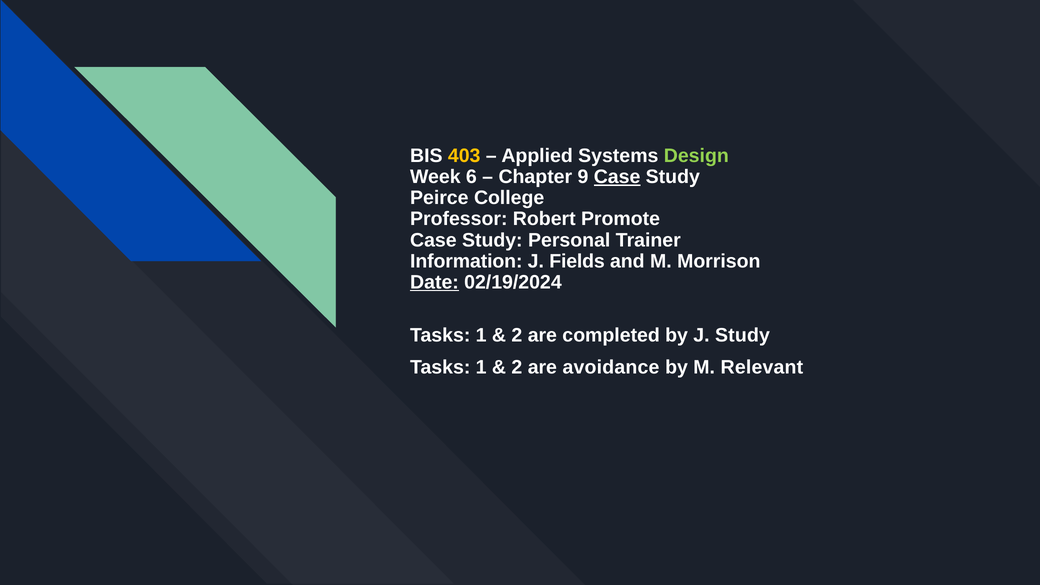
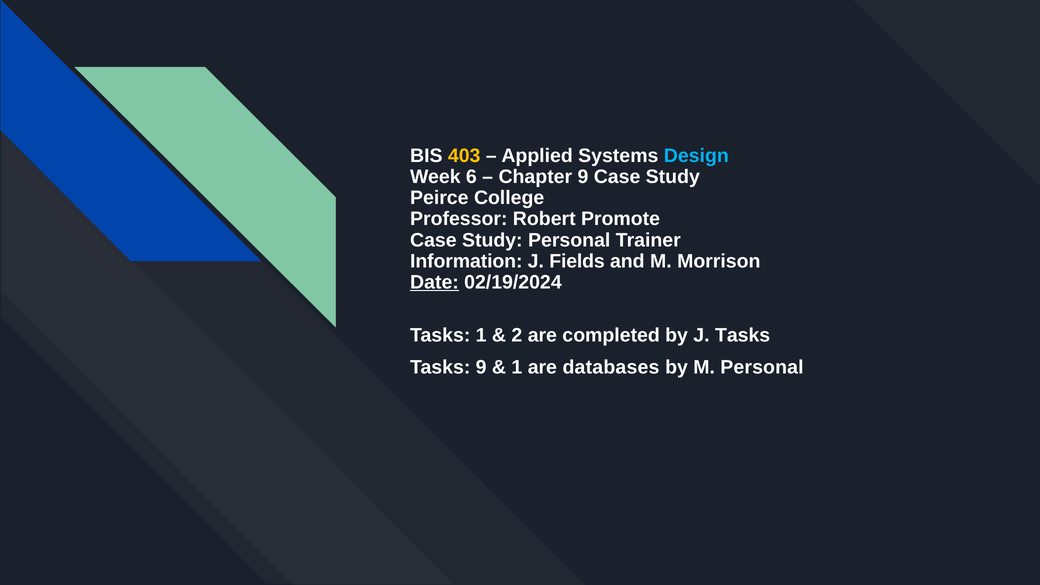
Design colour: light green -> light blue
Case at (617, 177) underline: present -> none
J Study: Study -> Tasks
1 at (481, 367): 1 -> 9
2 at (517, 367): 2 -> 1
avoidance: avoidance -> databases
M Relevant: Relevant -> Personal
